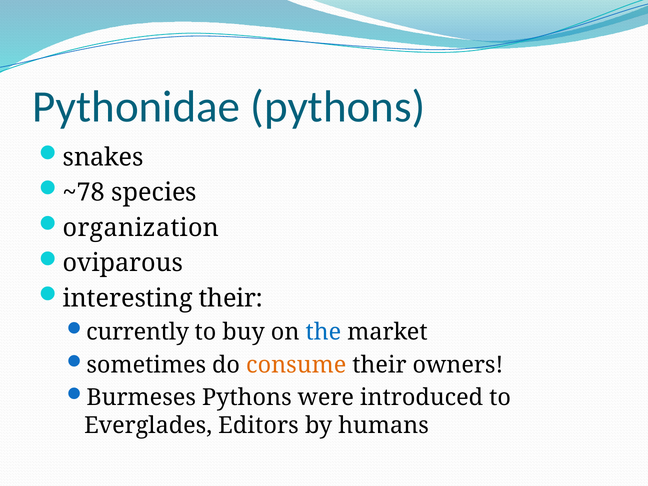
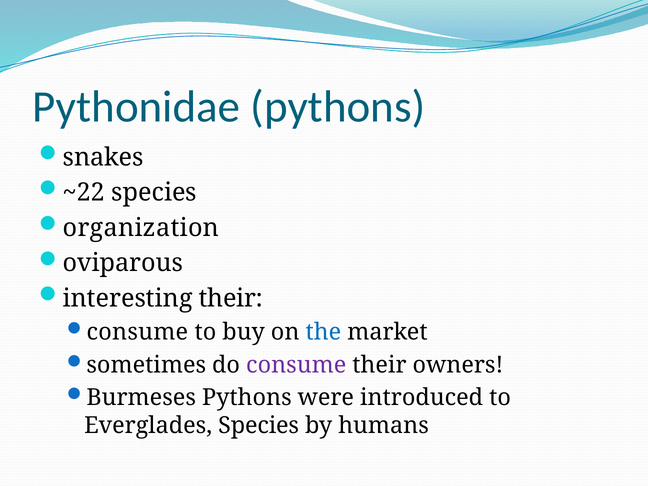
~78: ~78 -> ~22
currently at (138, 332): currently -> consume
consume at (296, 365) colour: orange -> purple
Everglades Editors: Editors -> Species
